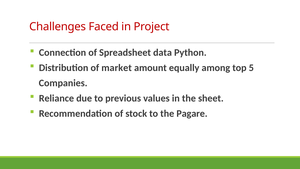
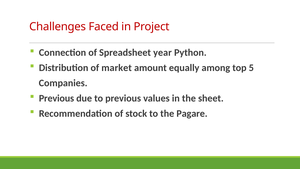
data: data -> year
Reliance at (56, 98): Reliance -> Previous
